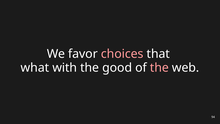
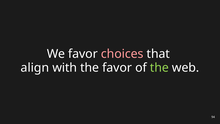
what: what -> align
the good: good -> favor
the at (159, 68) colour: pink -> light green
